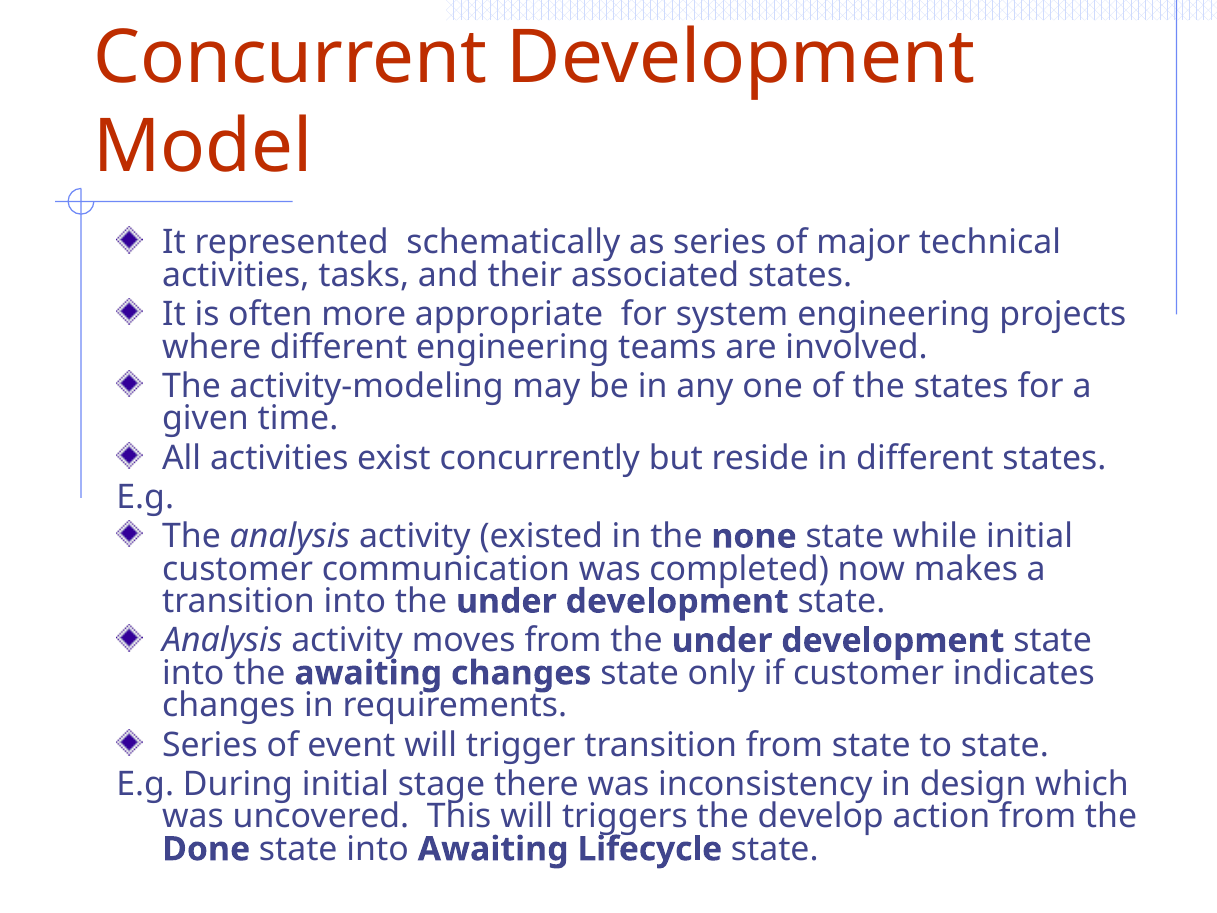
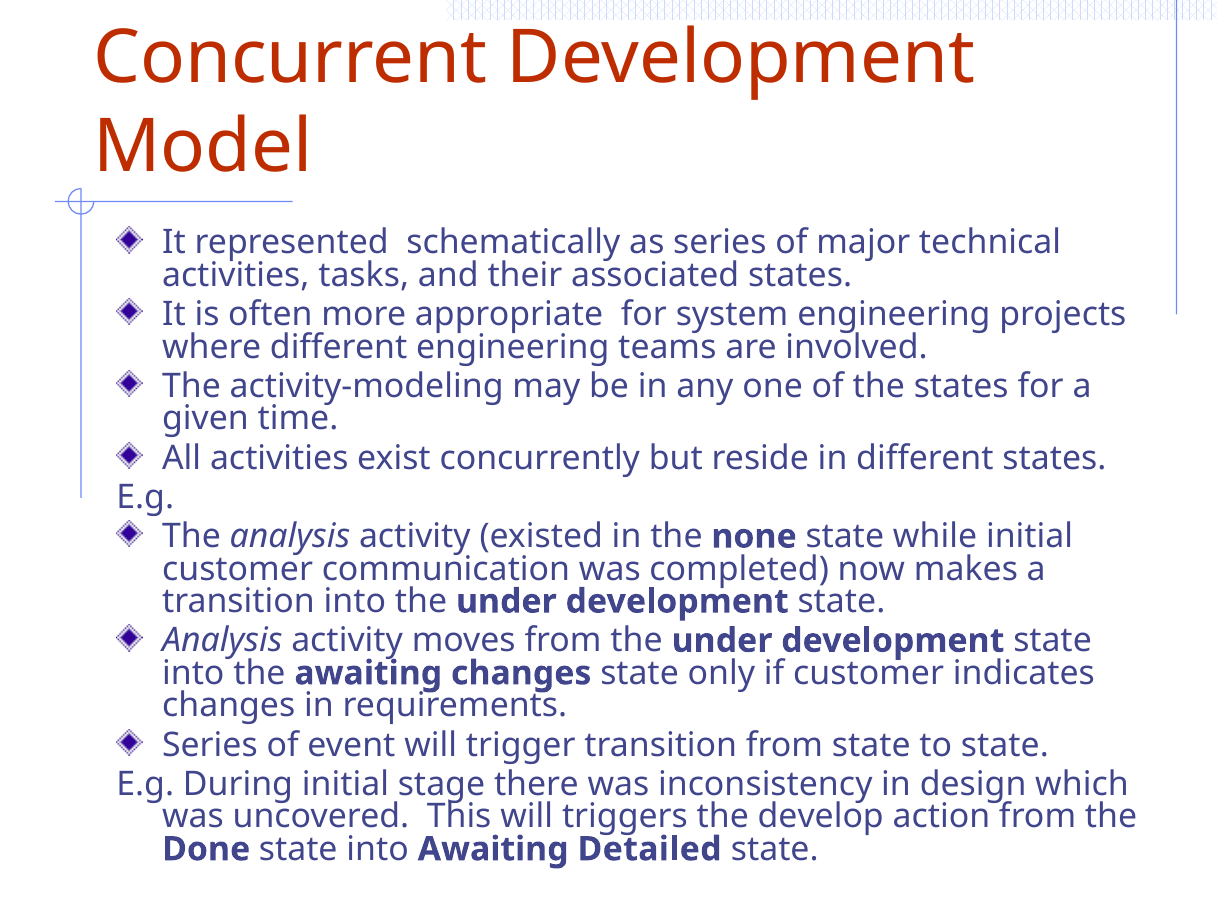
Lifecycle: Lifecycle -> Detailed
